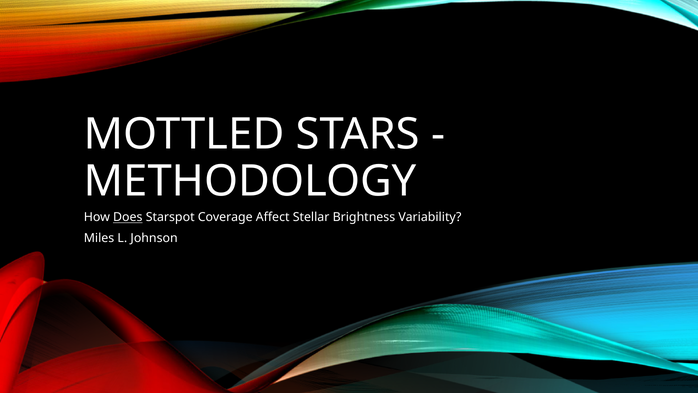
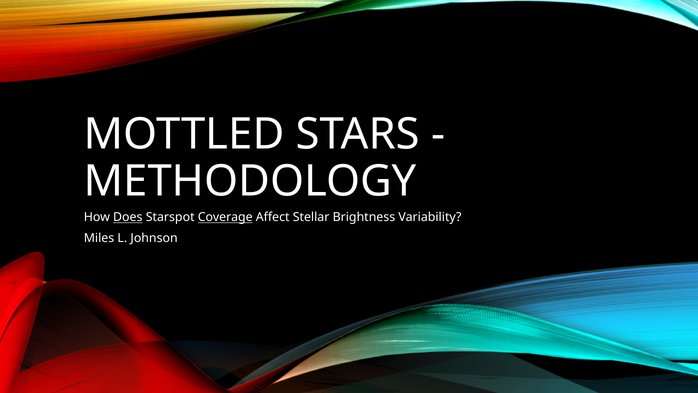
Coverage underline: none -> present
